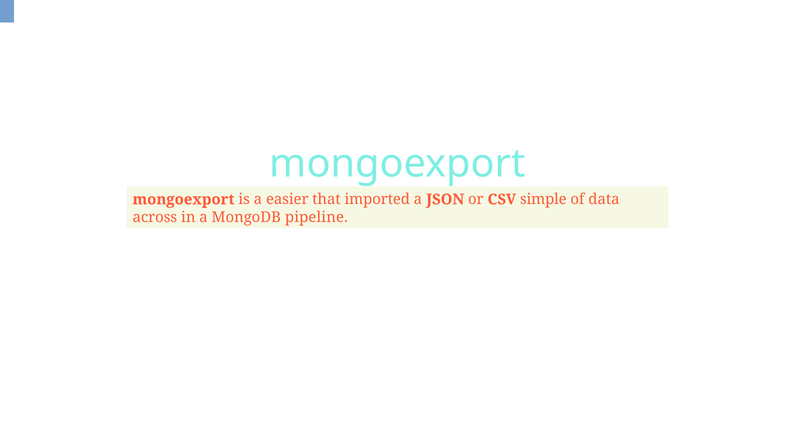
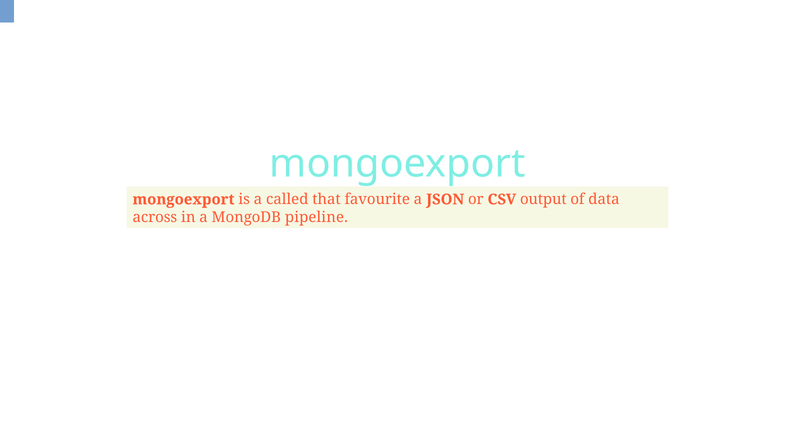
easier: easier -> called
imported: imported -> favourite
simple: simple -> output
